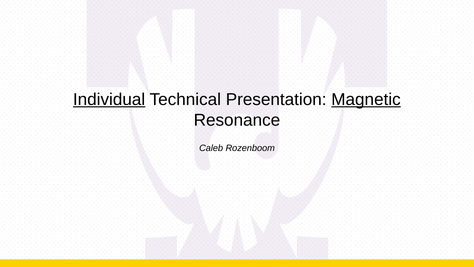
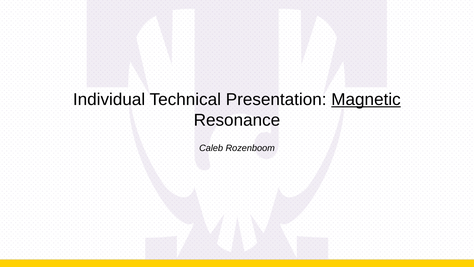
Individual underline: present -> none
